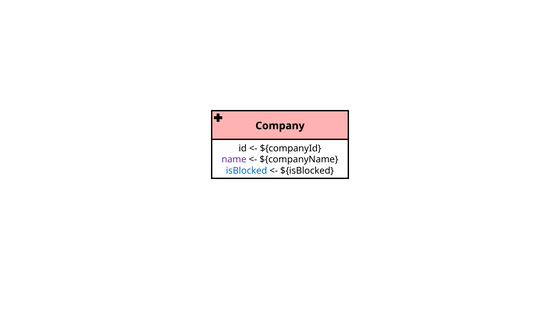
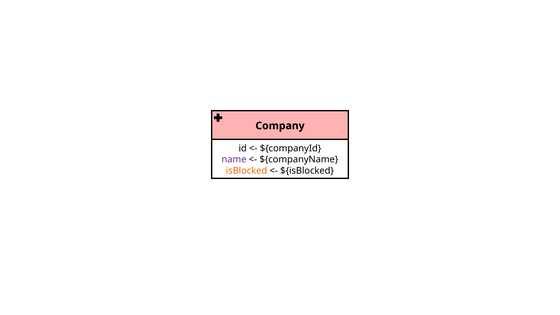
isBlocked colour: blue -> orange
